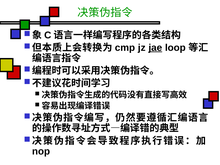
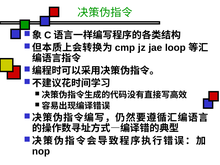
jae underline: present -> none
